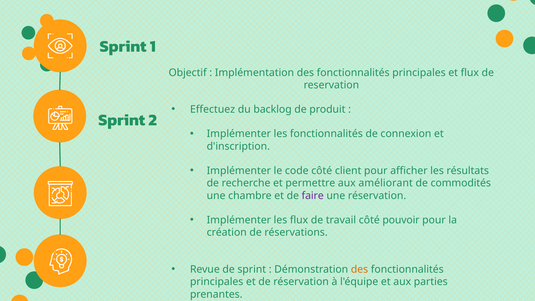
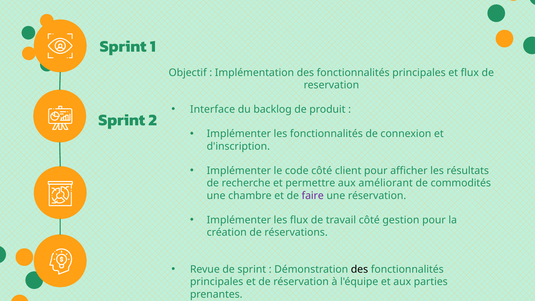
Effectuez: Effectuez -> Interface
pouvoir: pouvoir -> gestion
des at (359, 269) colour: orange -> black
